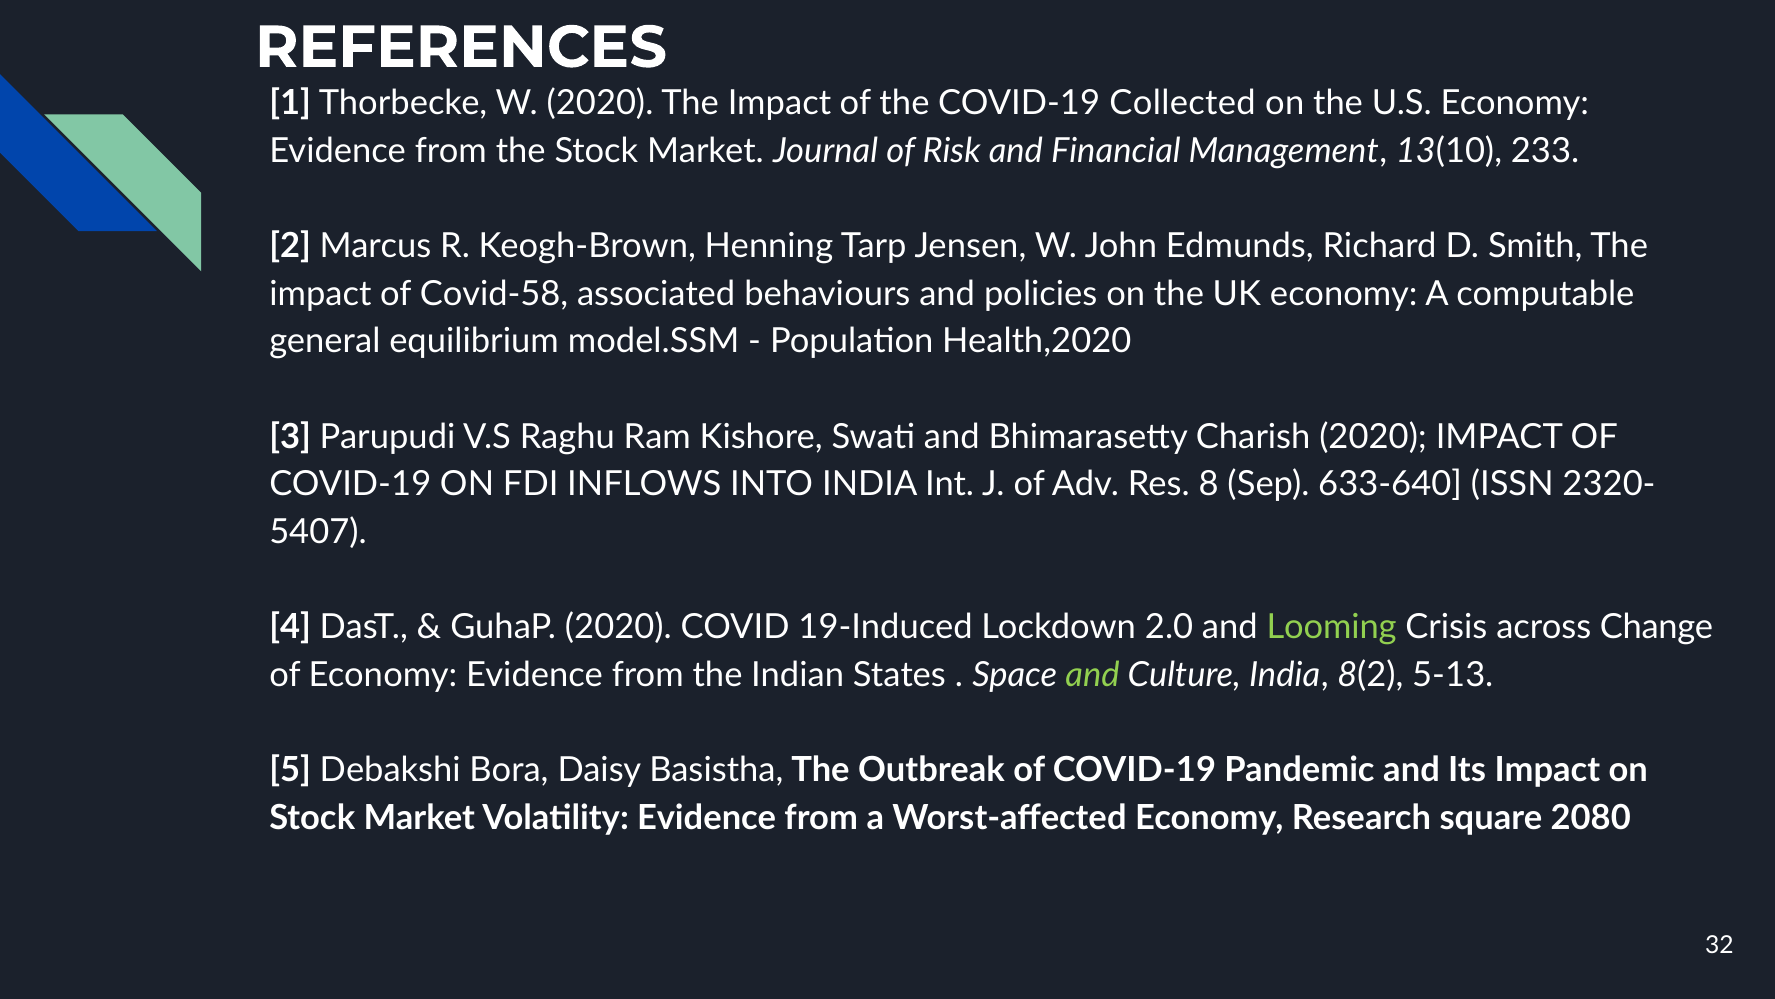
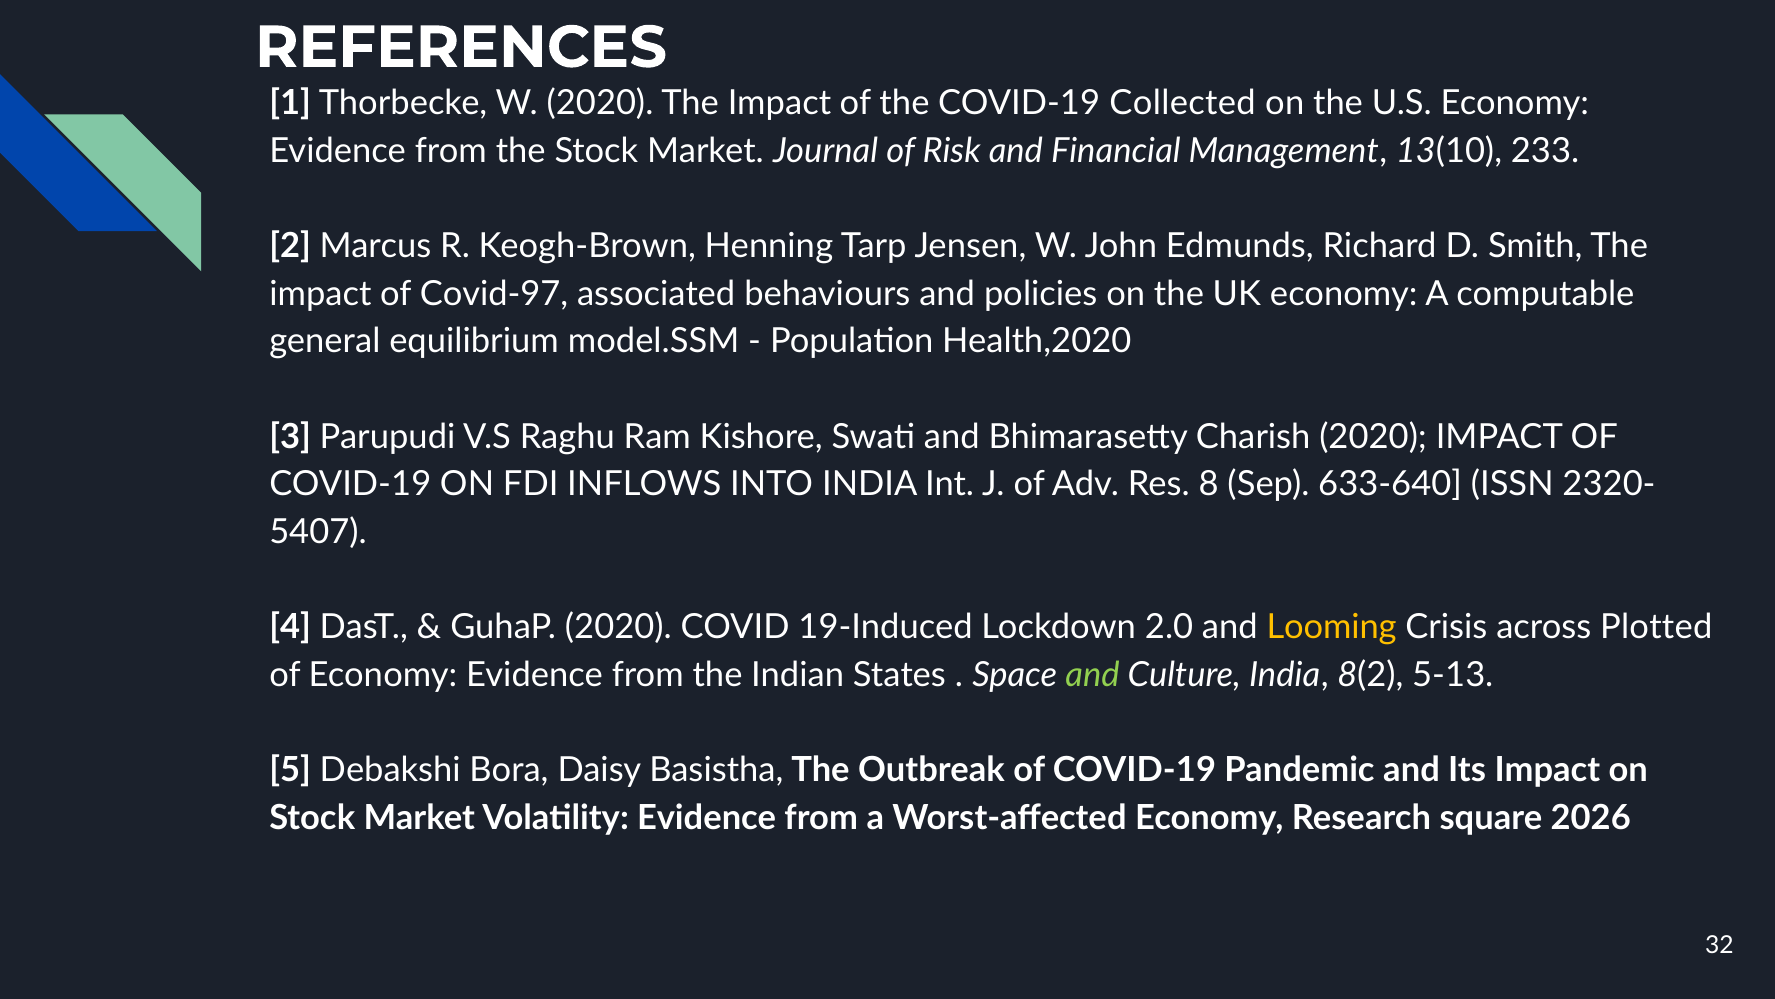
Covid-58: Covid-58 -> Covid-97
Looming colour: light green -> yellow
Change: Change -> Plotted
2080: 2080 -> 2026
